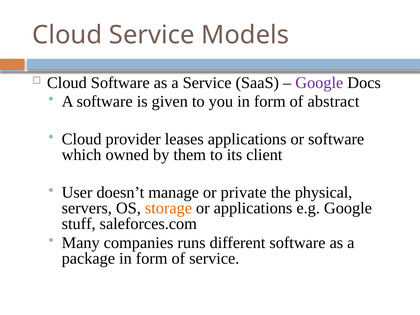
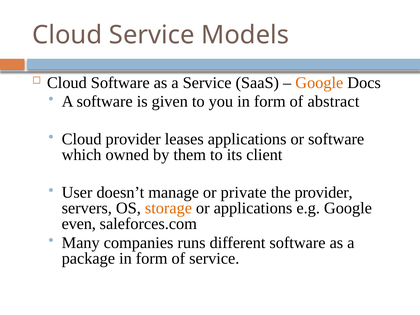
Google at (319, 83) colour: purple -> orange
the physical: physical -> provider
stuff: stuff -> even
